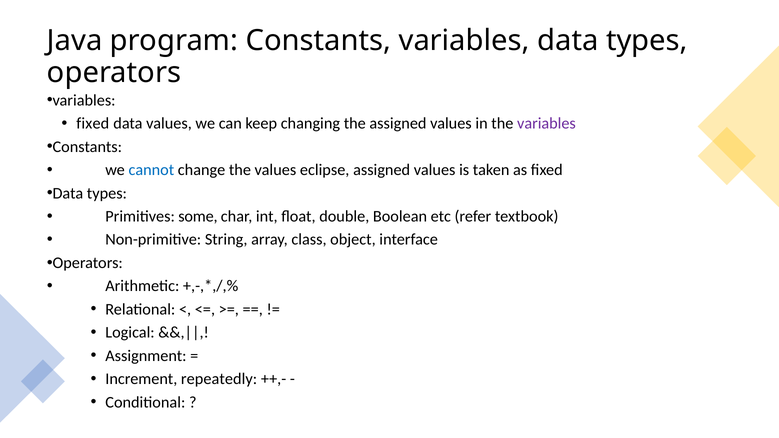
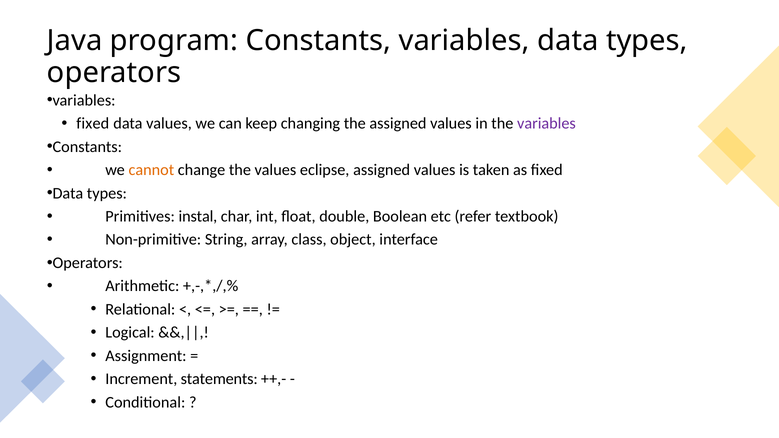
cannot colour: blue -> orange
some: some -> instal
repeatedly: repeatedly -> statements
